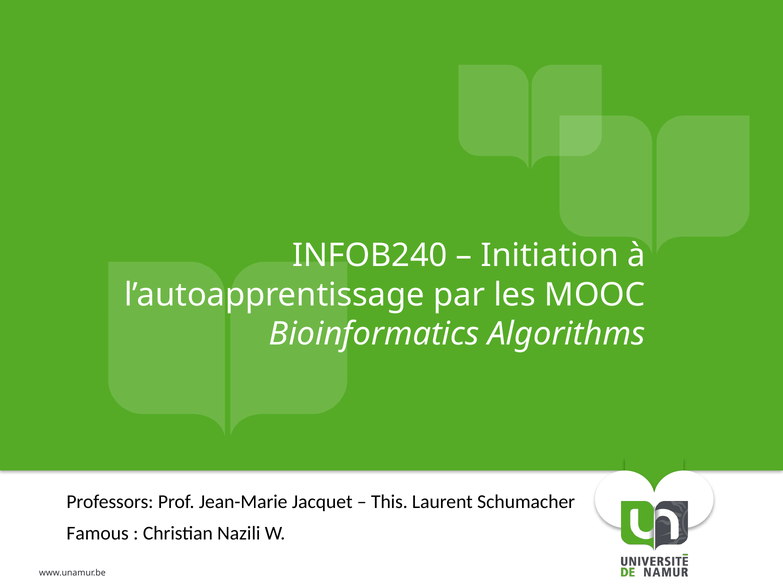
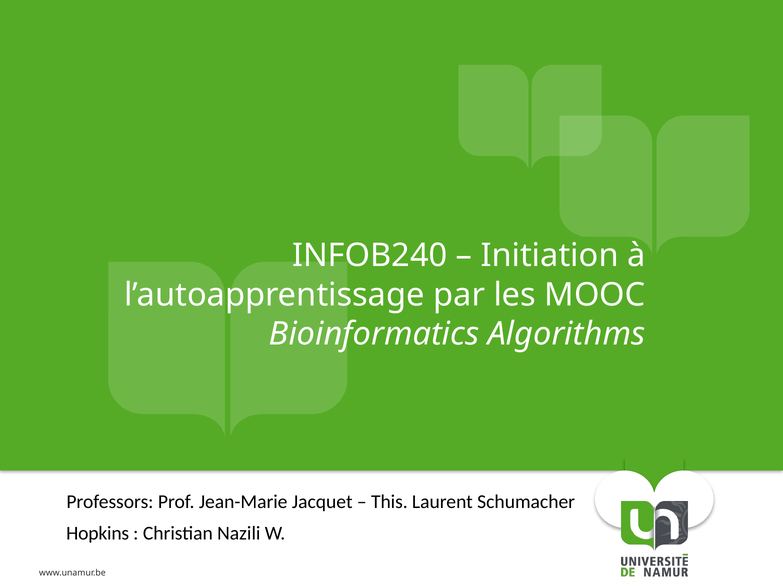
Famous: Famous -> Hopkins
